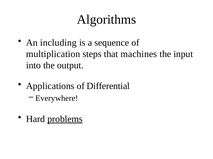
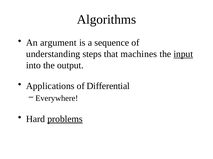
including: including -> argument
multiplication: multiplication -> understanding
input underline: none -> present
